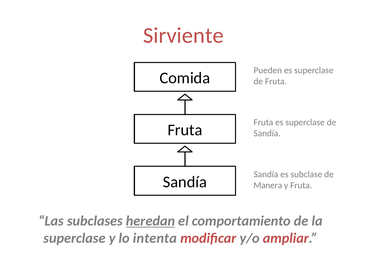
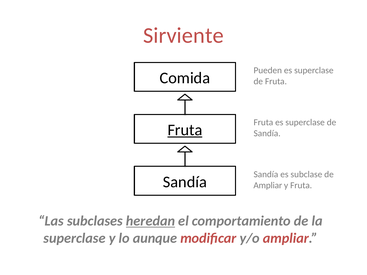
Fruta at (185, 130) underline: none -> present
Manera at (268, 185): Manera -> Ampliar
intenta: intenta -> aunque
